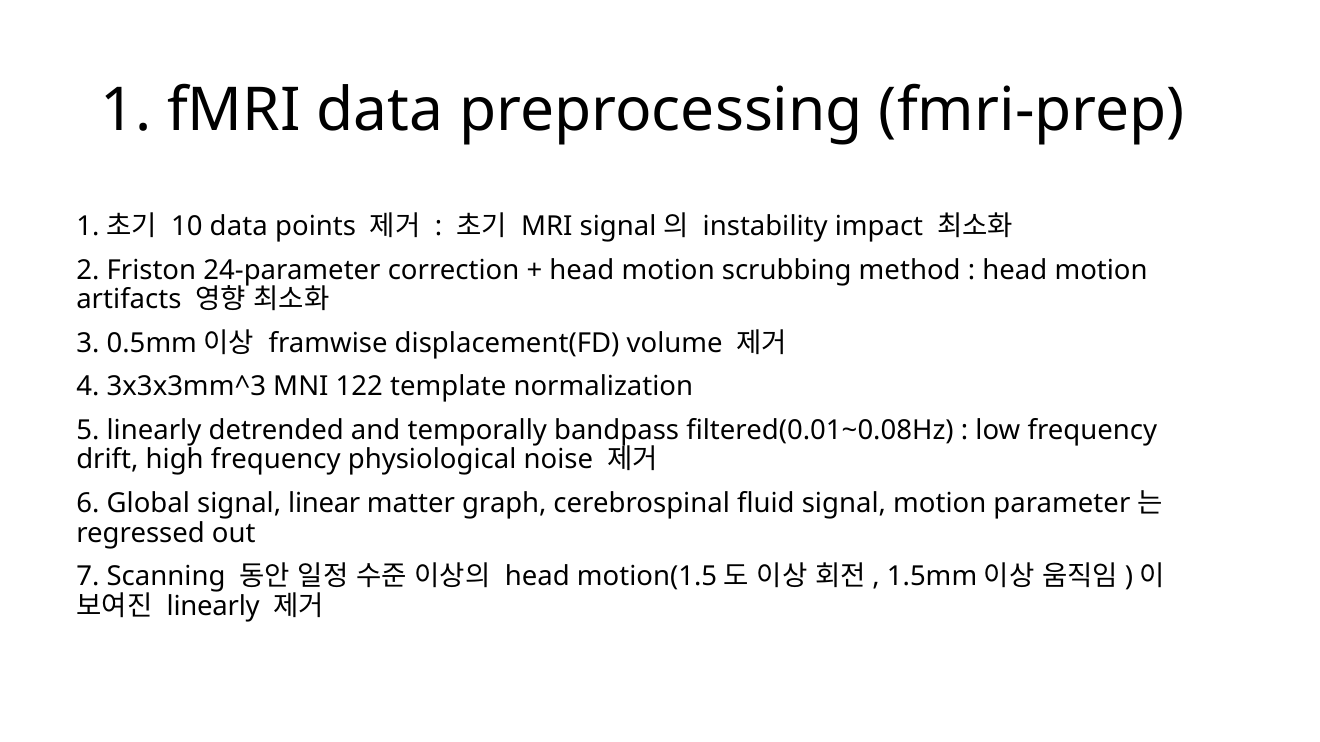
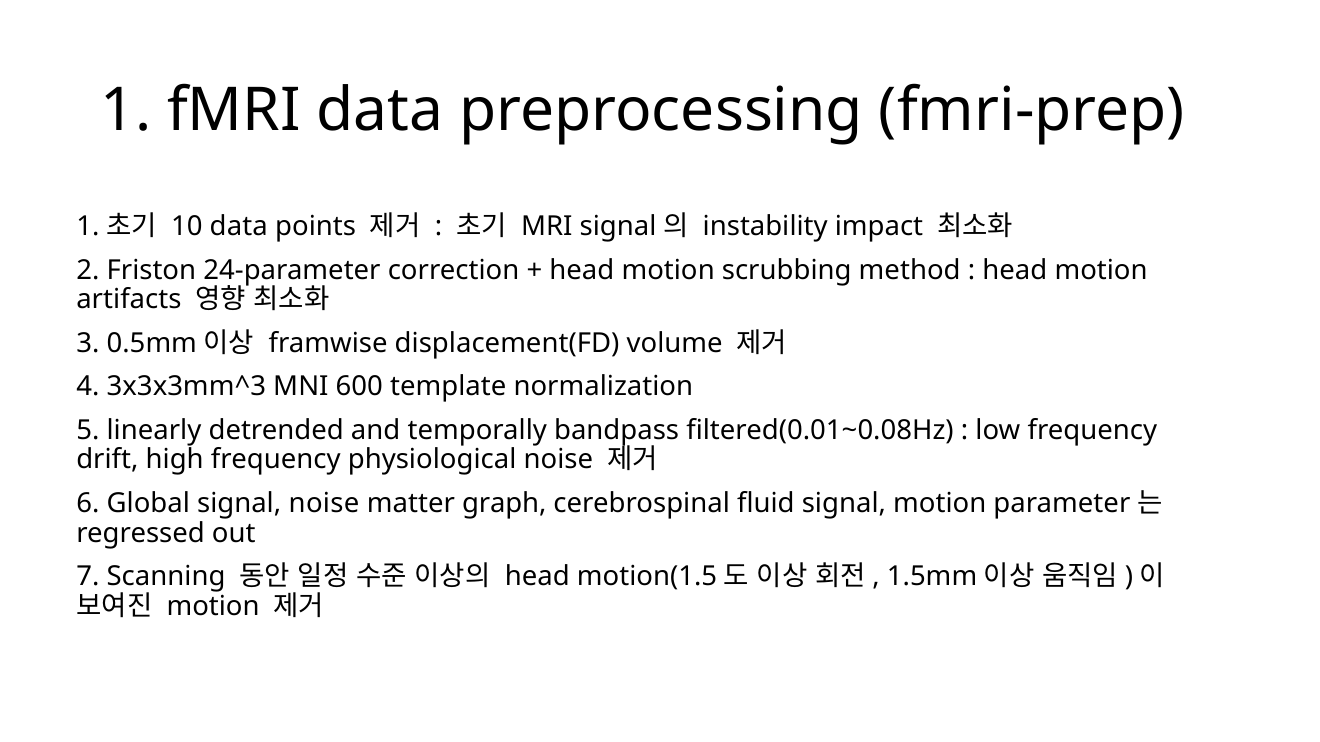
122: 122 -> 600
signal linear: linear -> noise
linearly at (213, 607): linearly -> motion
